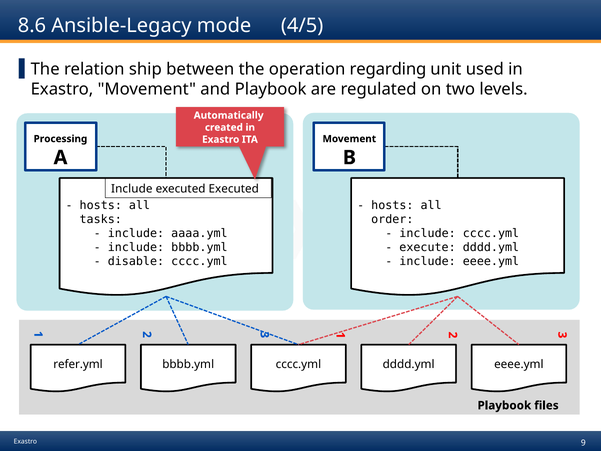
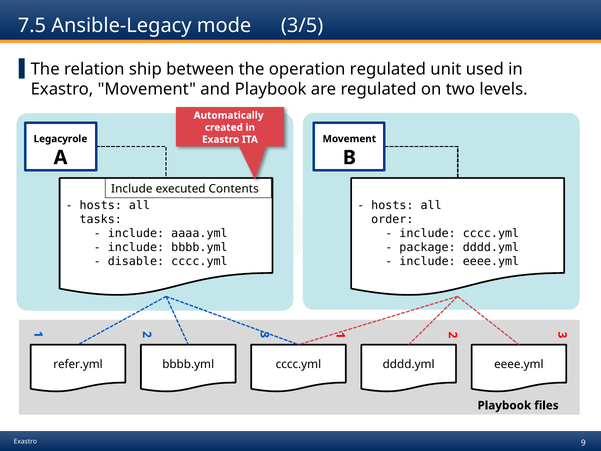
8.6: 8.6 -> 7.5
4/5: 4/5 -> 3/5
operation regarding: regarding -> regulated
Processing: Processing -> Legacyrole
executed Executed: Executed -> Contents
execute: execute -> package
